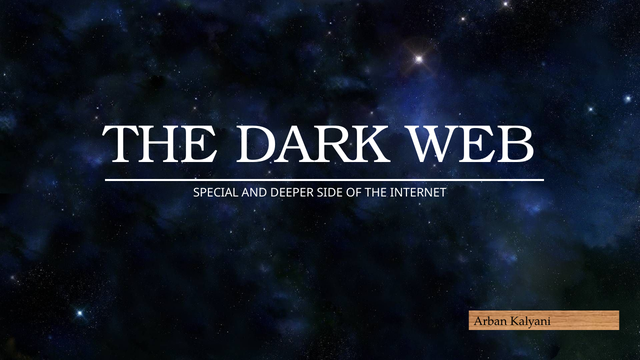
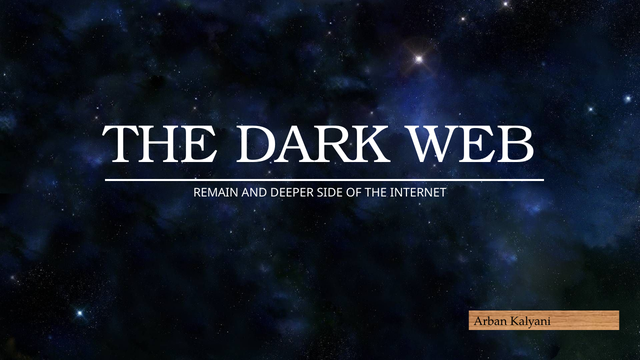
SPECIAL: SPECIAL -> REMAIN
